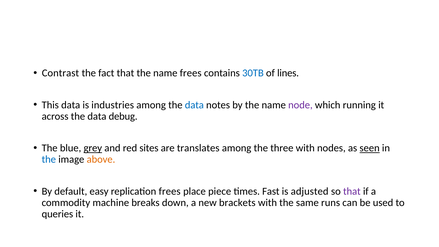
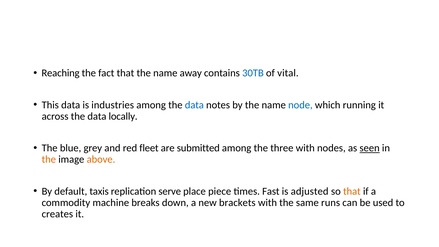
Contrast: Contrast -> Reaching
name frees: frees -> away
lines: lines -> vital
node colour: purple -> blue
debug: debug -> locally
grey underline: present -> none
sites: sites -> fleet
translates: translates -> submitted
the at (49, 159) colour: blue -> orange
easy: easy -> taxis
replication frees: frees -> serve
that at (352, 191) colour: purple -> orange
queries: queries -> creates
